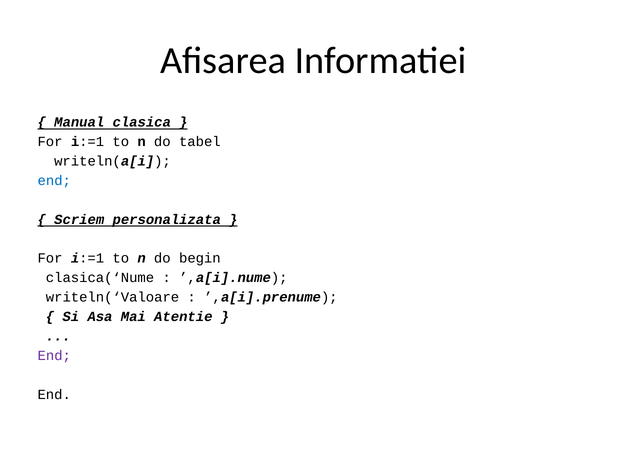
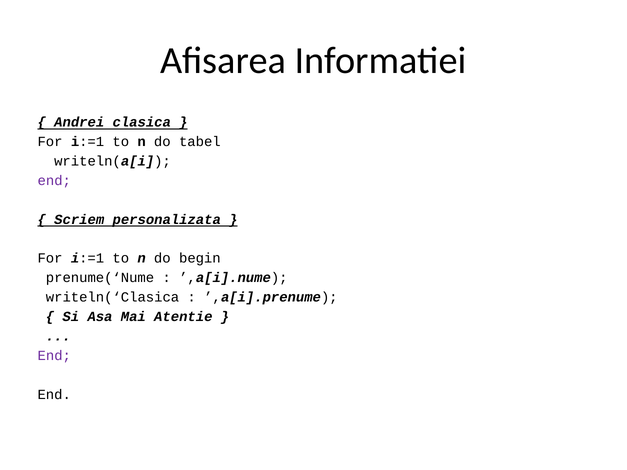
Manual: Manual -> Andrei
end at (54, 181) colour: blue -> purple
clasica(‘Nume: clasica(‘Nume -> prenume(‘Nume
writeln(‘Valoare: writeln(‘Valoare -> writeln(‘Clasica
